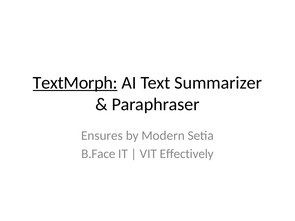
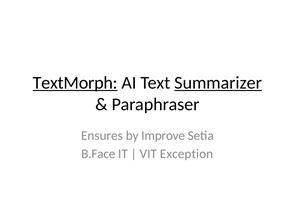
Summarizer underline: none -> present
Modern: Modern -> Improve
Effectively: Effectively -> Exception
